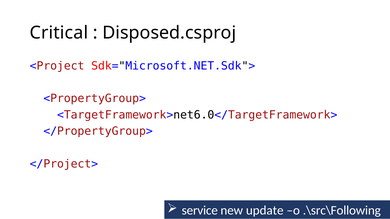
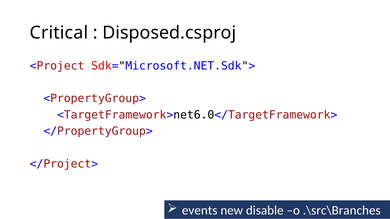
service: service -> events
update: update -> disable
.\src\Following: .\src\Following -> .\src\Branches
